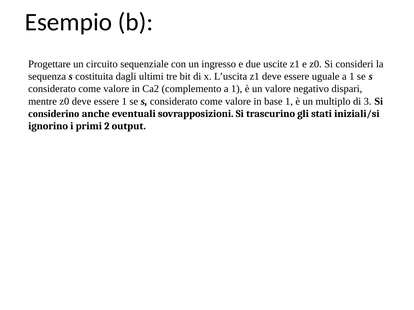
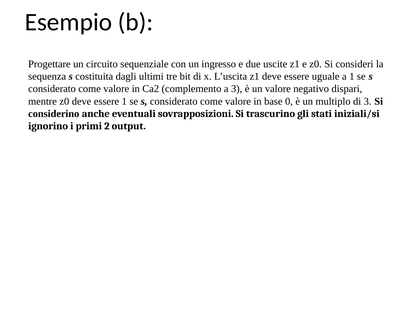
complemento a 1: 1 -> 3
base 1: 1 -> 0
